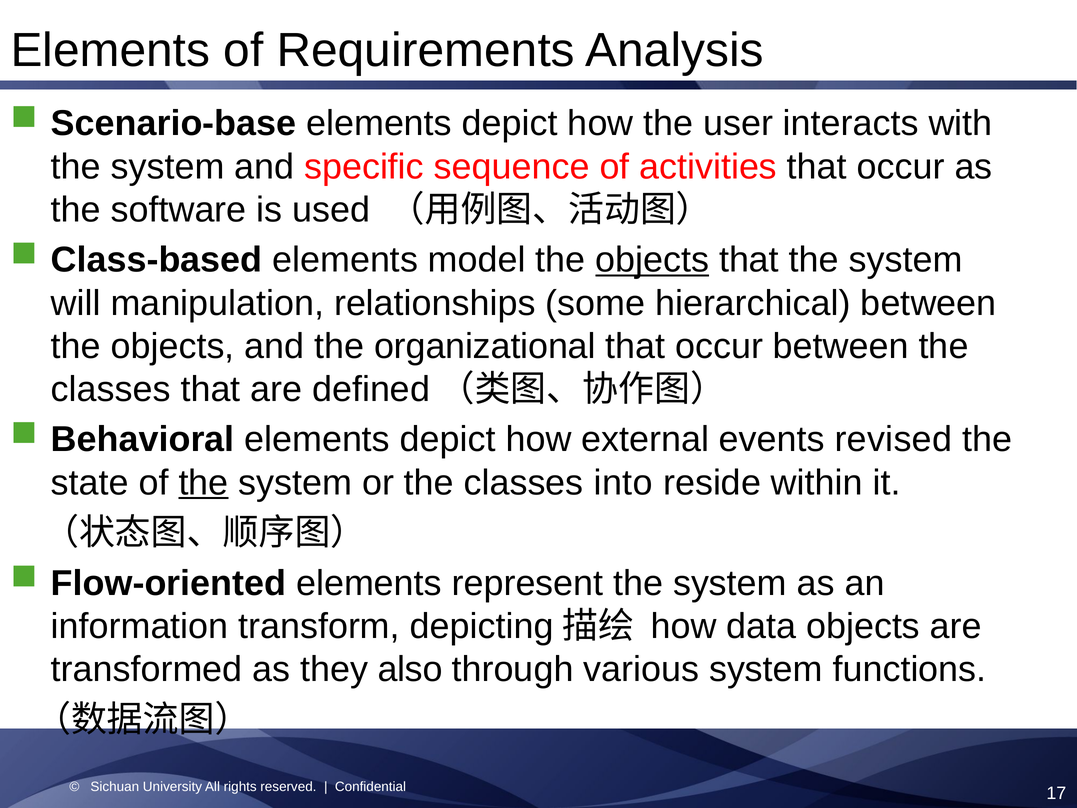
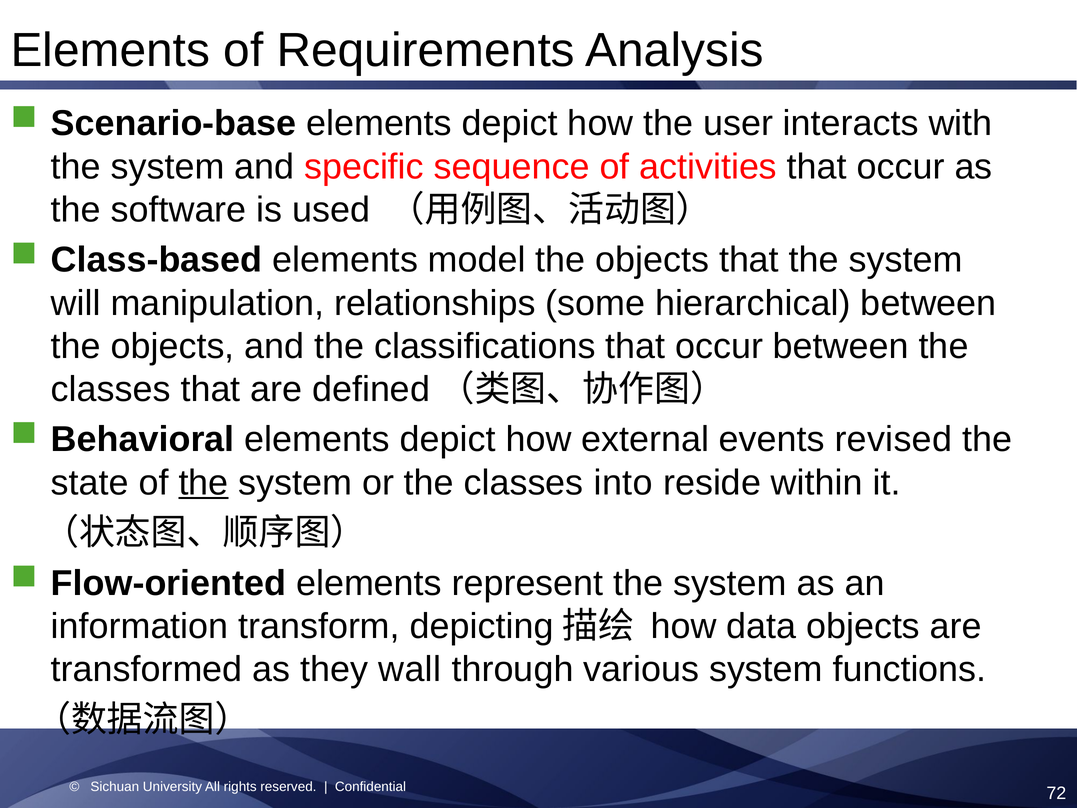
objects at (652, 260) underline: present -> none
organizational: organizational -> classifications
also: also -> wall
17: 17 -> 72
